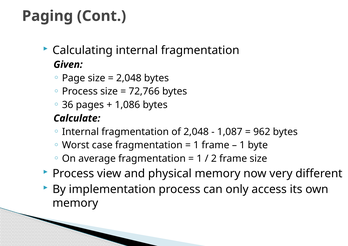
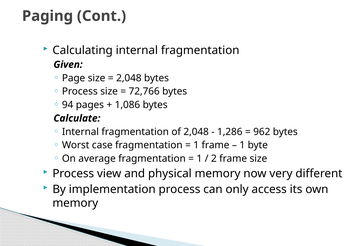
36: 36 -> 94
1,087: 1,087 -> 1,286
